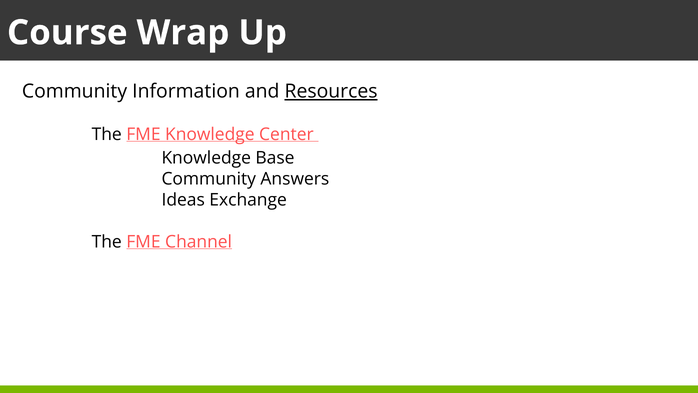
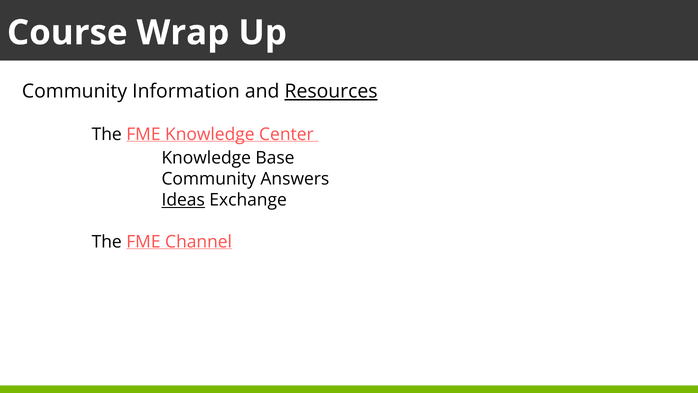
Ideas underline: none -> present
